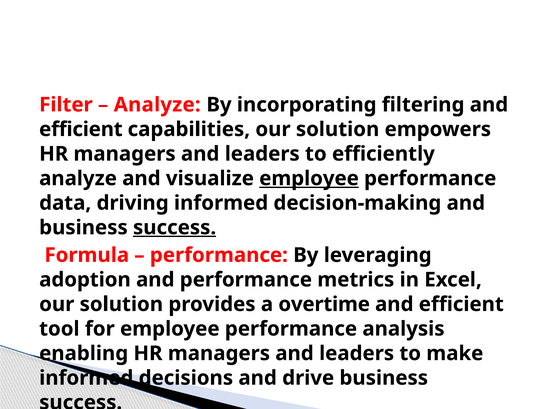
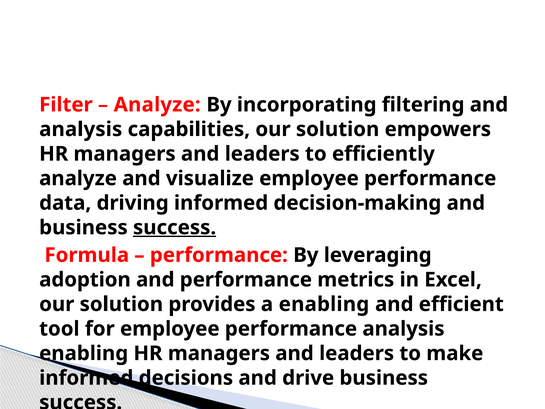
efficient at (81, 129): efficient -> analysis
employee at (309, 178) underline: present -> none
a overtime: overtime -> enabling
